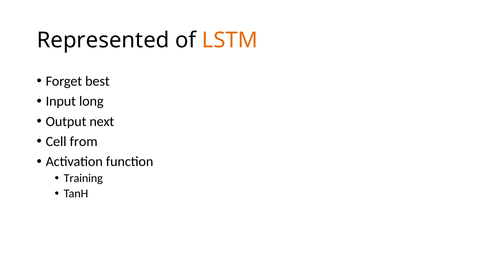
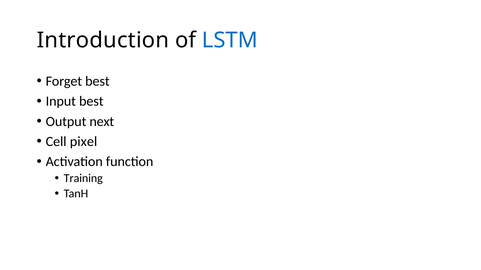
Represented: Represented -> Introduction
LSTM colour: orange -> blue
Input long: long -> best
from: from -> pixel
